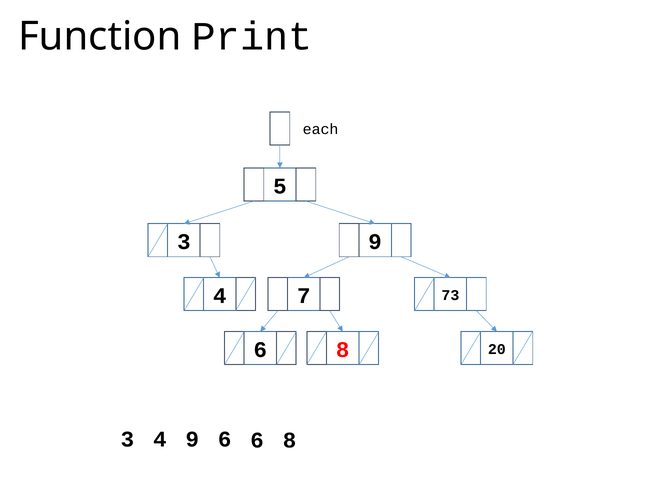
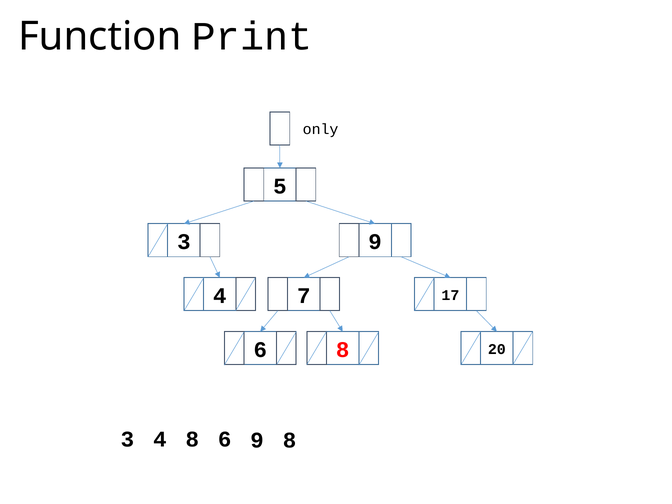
each: each -> only
73: 73 -> 17
4 9: 9 -> 8
6 6: 6 -> 9
